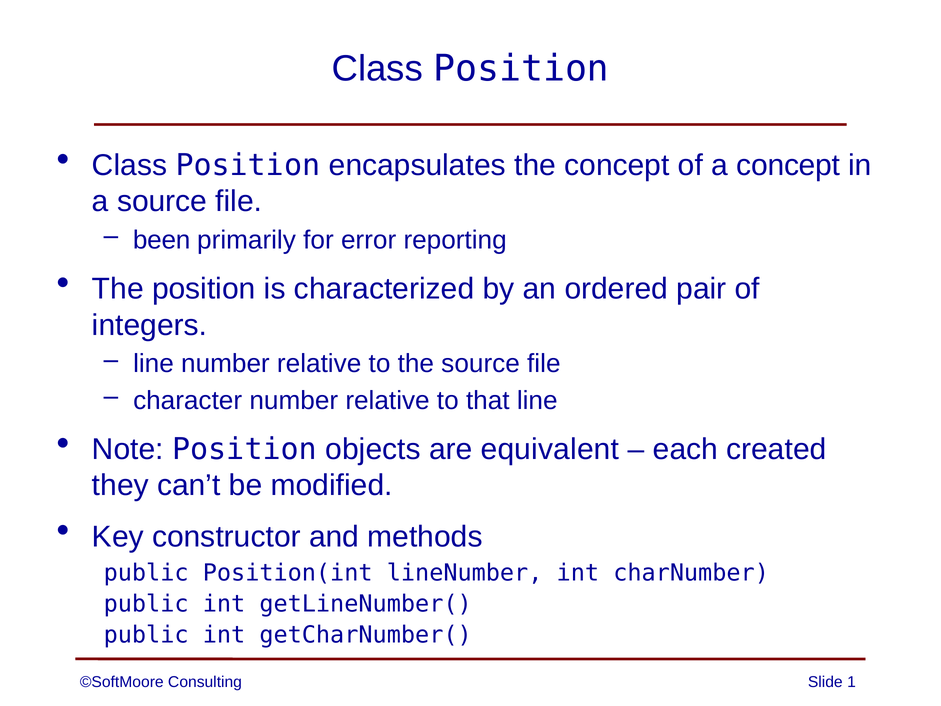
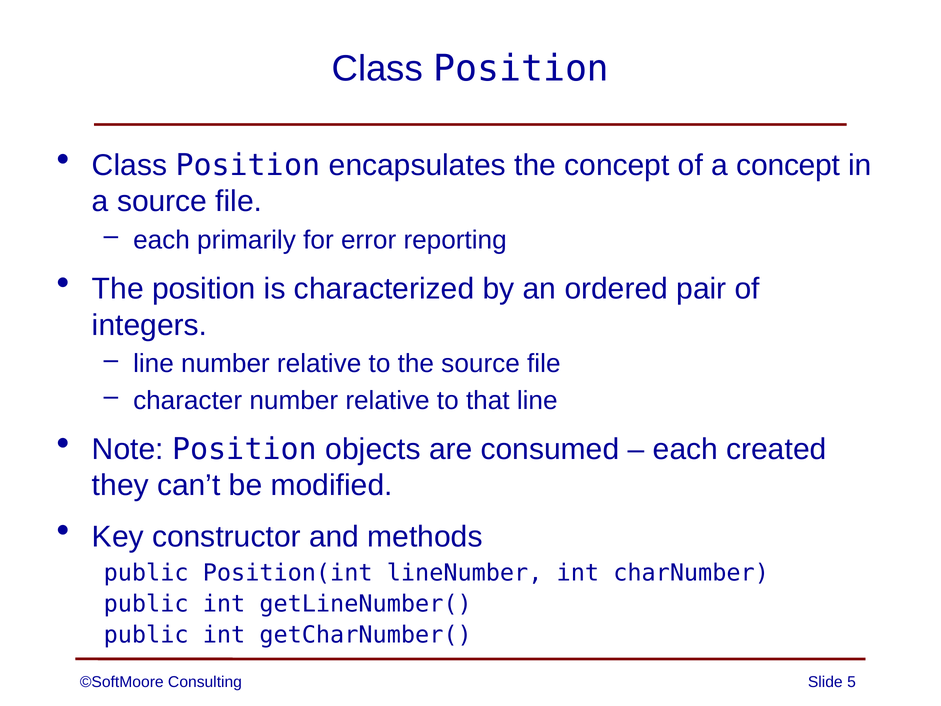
been at (162, 240): been -> each
equivalent: equivalent -> consumed
1: 1 -> 5
